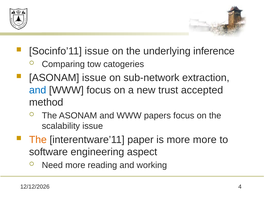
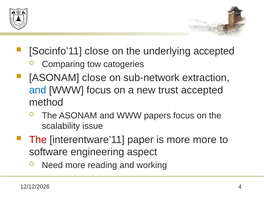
Socinfo’11 issue: issue -> close
underlying inference: inference -> accepted
ASONAM issue: issue -> close
The at (38, 140) colour: orange -> red
